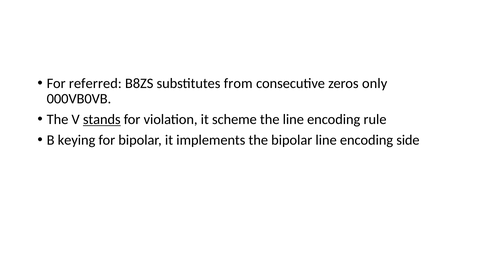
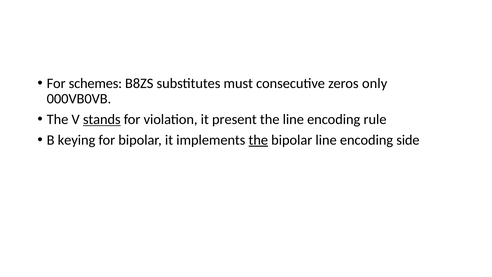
referred: referred -> schemes
from: from -> must
scheme: scheme -> present
the at (258, 140) underline: none -> present
